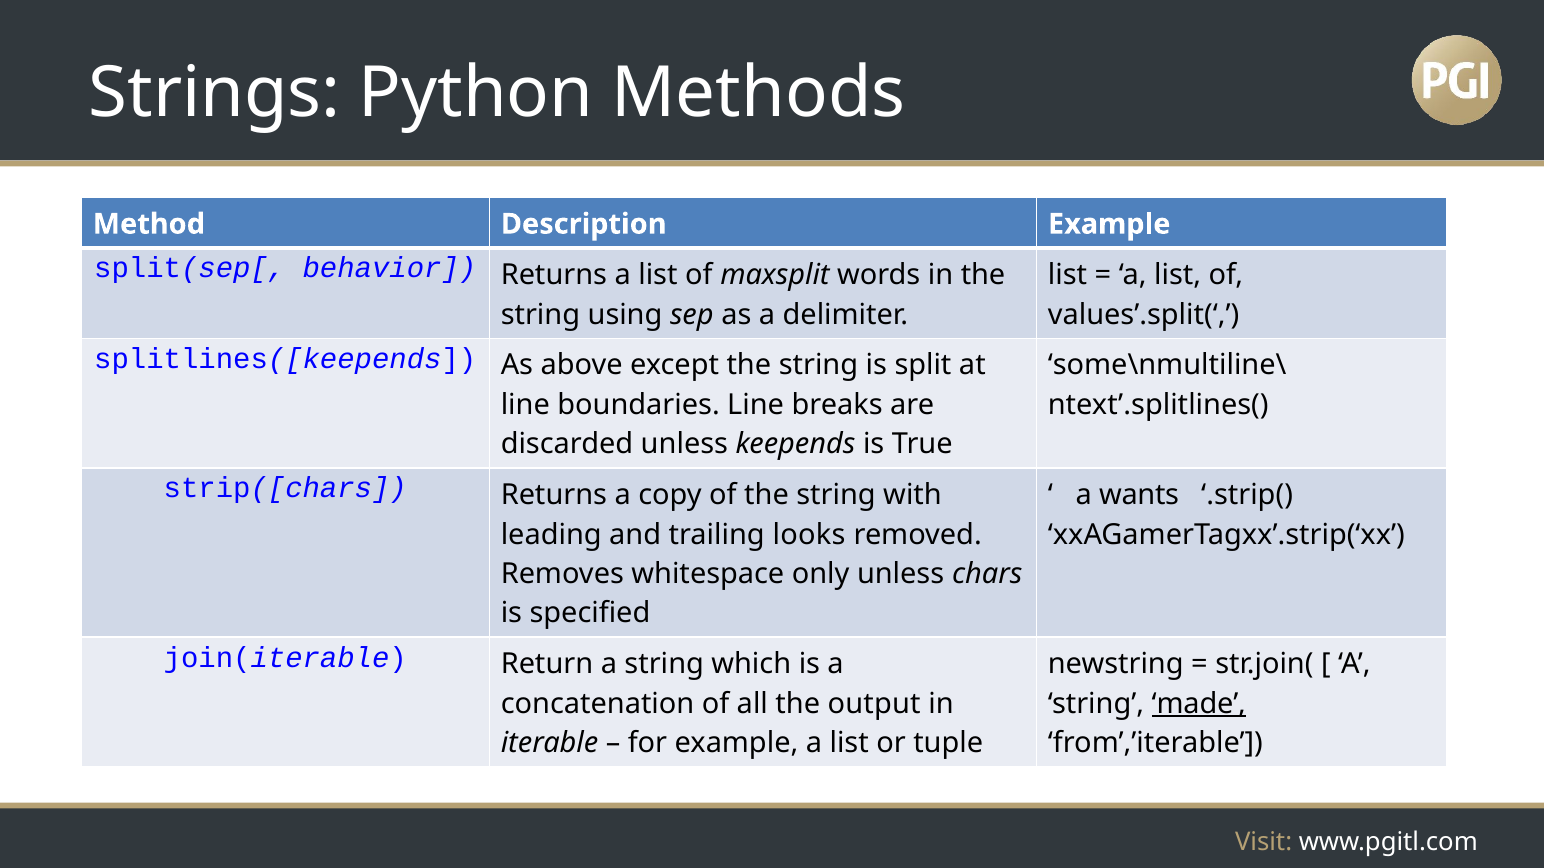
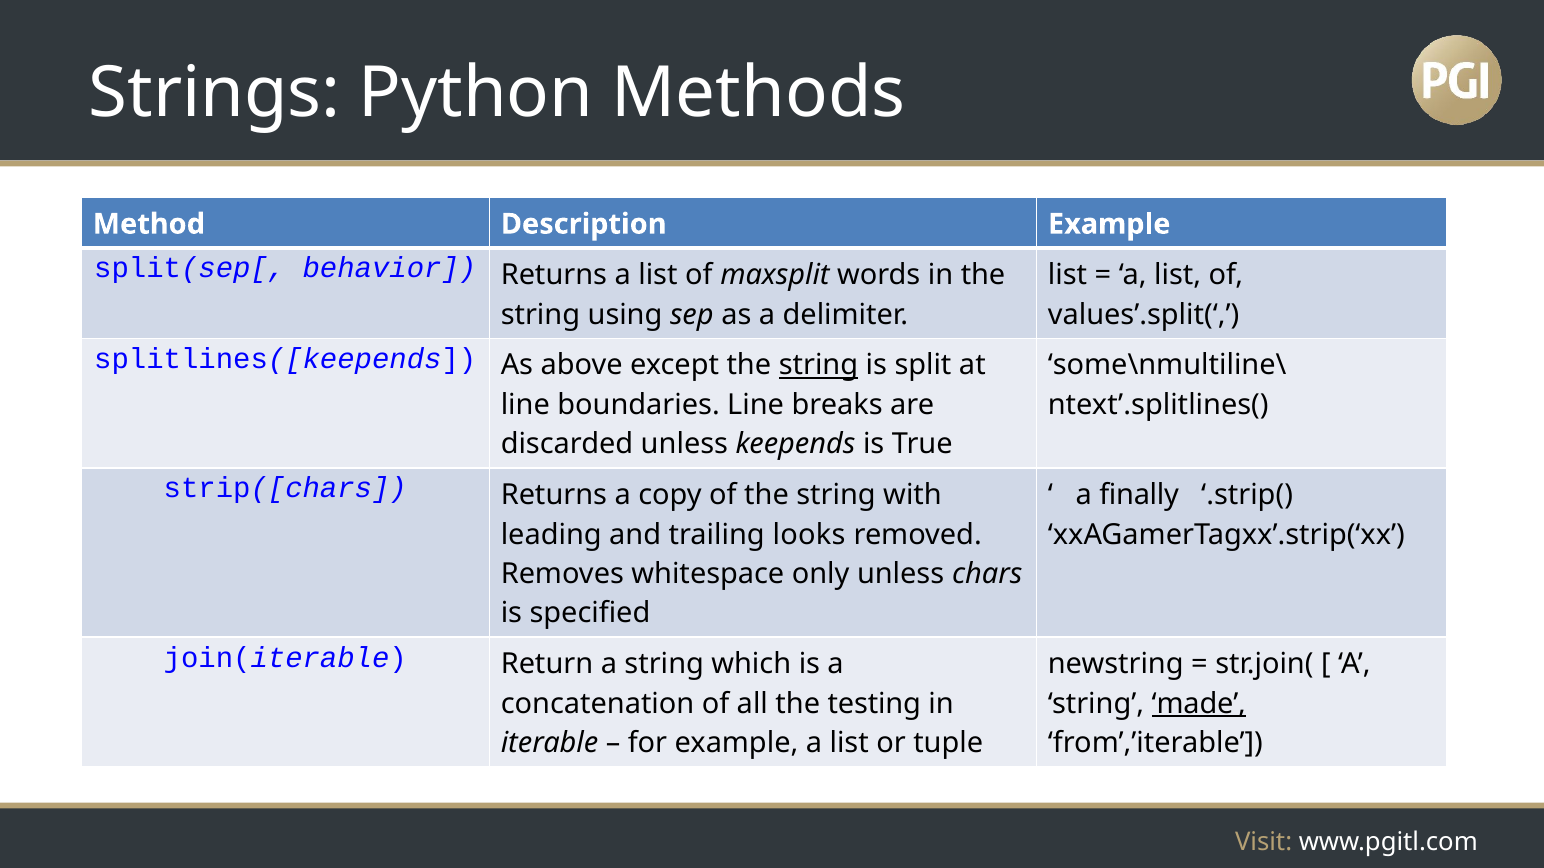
string at (818, 366) underline: none -> present
wants: wants -> finally
output: output -> testing
